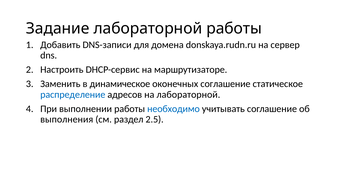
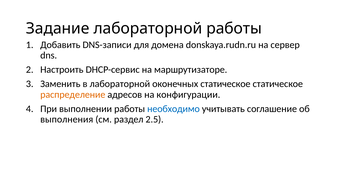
в динамическое: динамическое -> лабораторной
оконечных соглашение: соглашение -> статическое
распределение colour: blue -> orange
на лабораторной: лабораторной -> конфигурации
